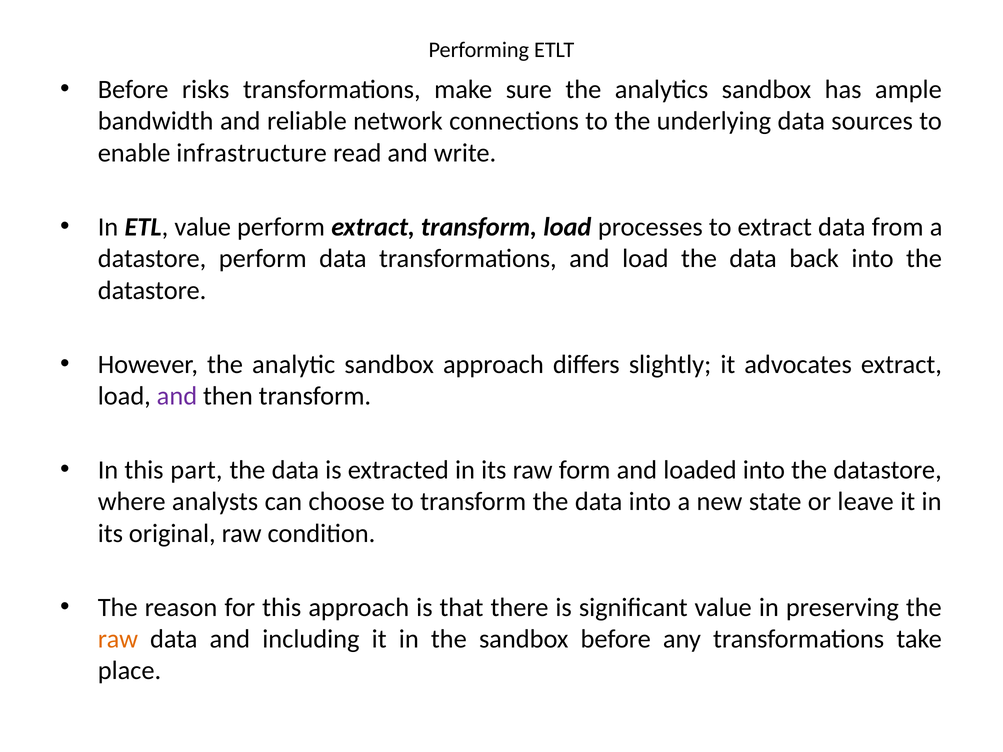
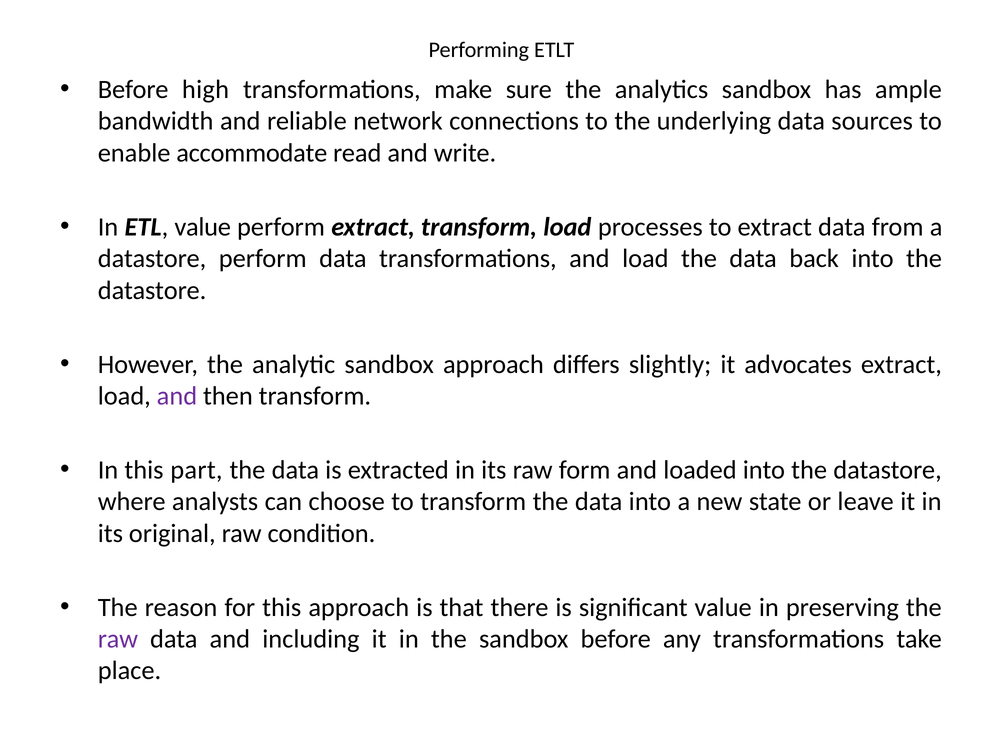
risks: risks -> high
infrastructure: infrastructure -> accommodate
raw at (118, 639) colour: orange -> purple
